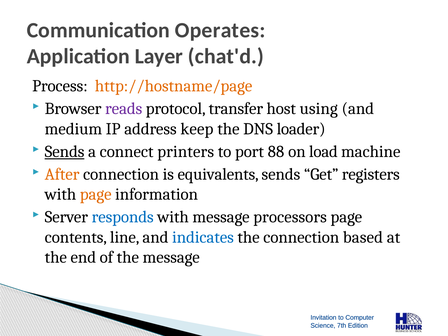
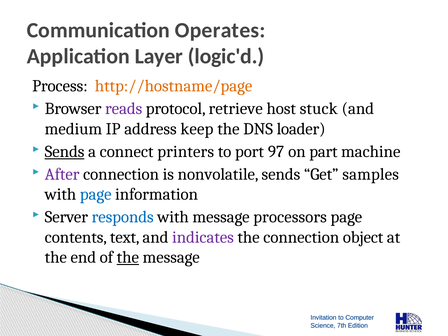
chat'd: chat'd -> logic'd
transfer: transfer -> retrieve
using: using -> stuck
88: 88 -> 97
load: load -> part
After colour: orange -> purple
equivalents: equivalents -> nonvolatile
registers: registers -> samples
page at (96, 194) colour: orange -> blue
line: line -> text
indicates colour: blue -> purple
based: based -> object
the at (128, 257) underline: none -> present
